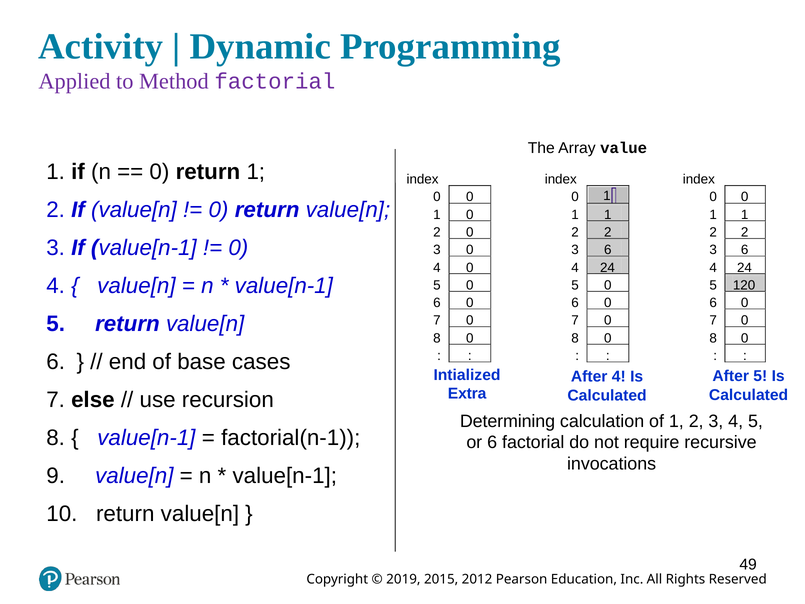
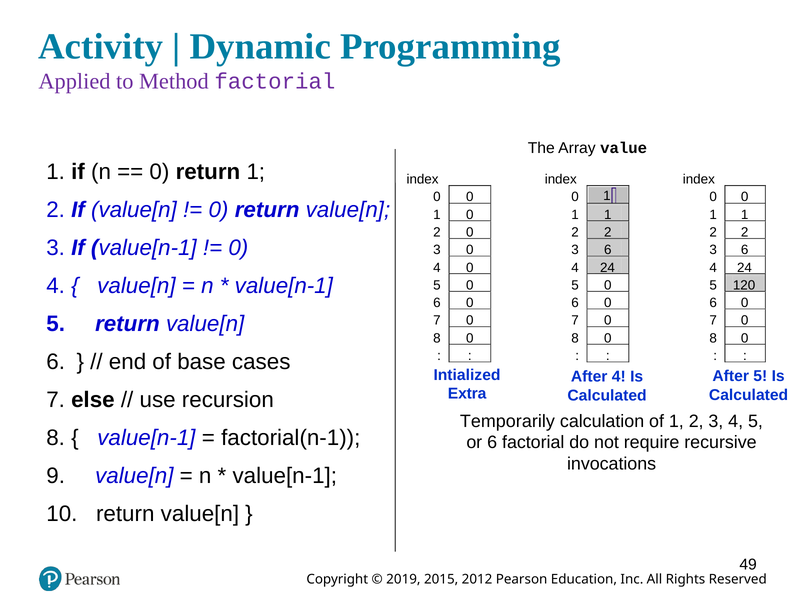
Determining: Determining -> Temporarily
